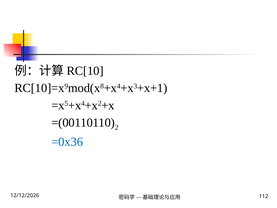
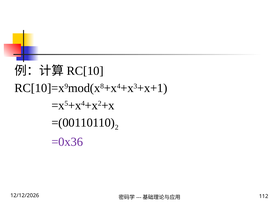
=0x36 colour: blue -> purple
